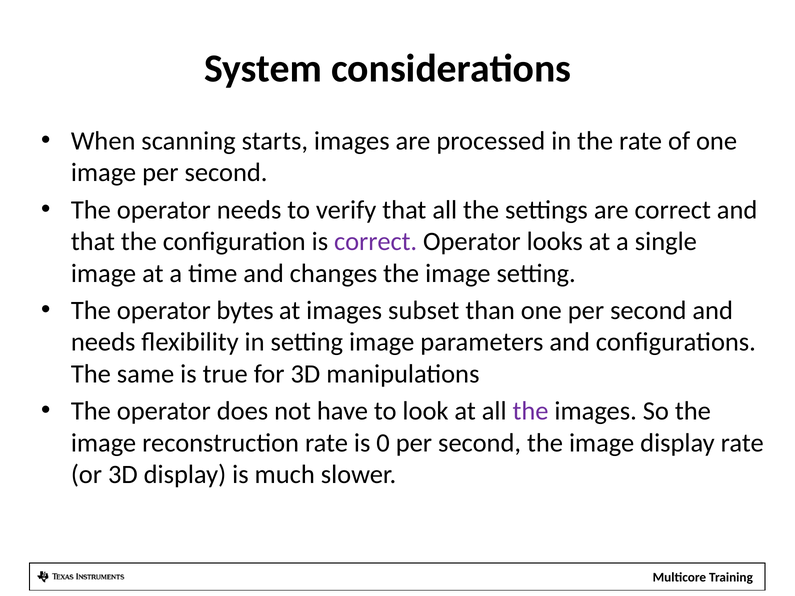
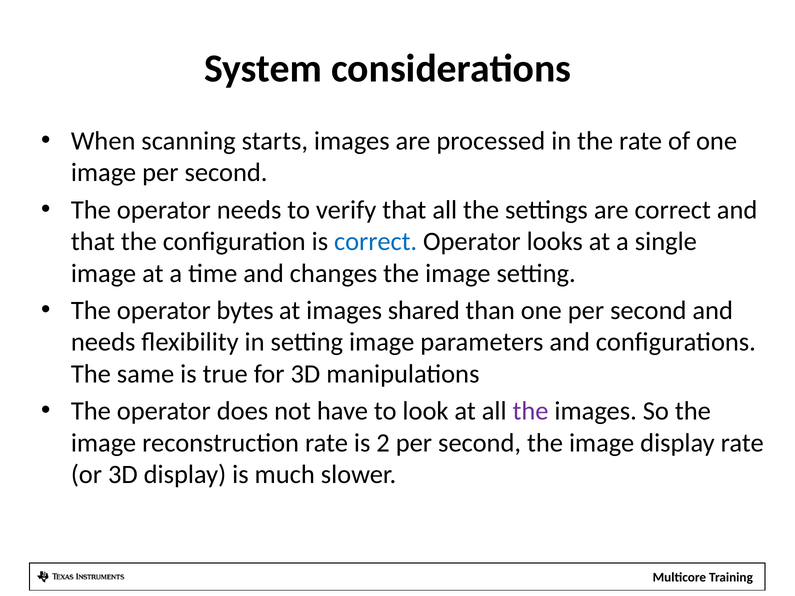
correct at (376, 242) colour: purple -> blue
subset: subset -> shared
0: 0 -> 2
